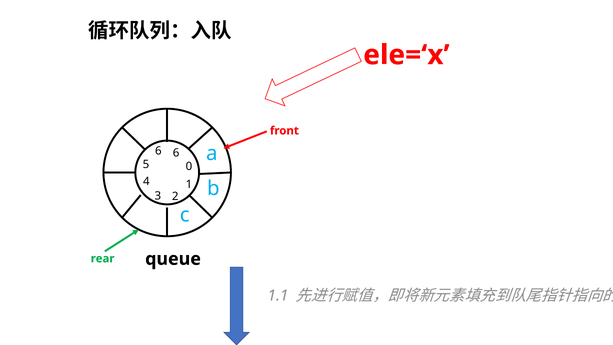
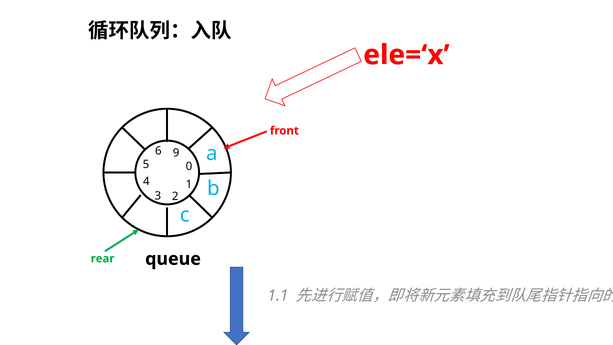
6 6: 6 -> 9
